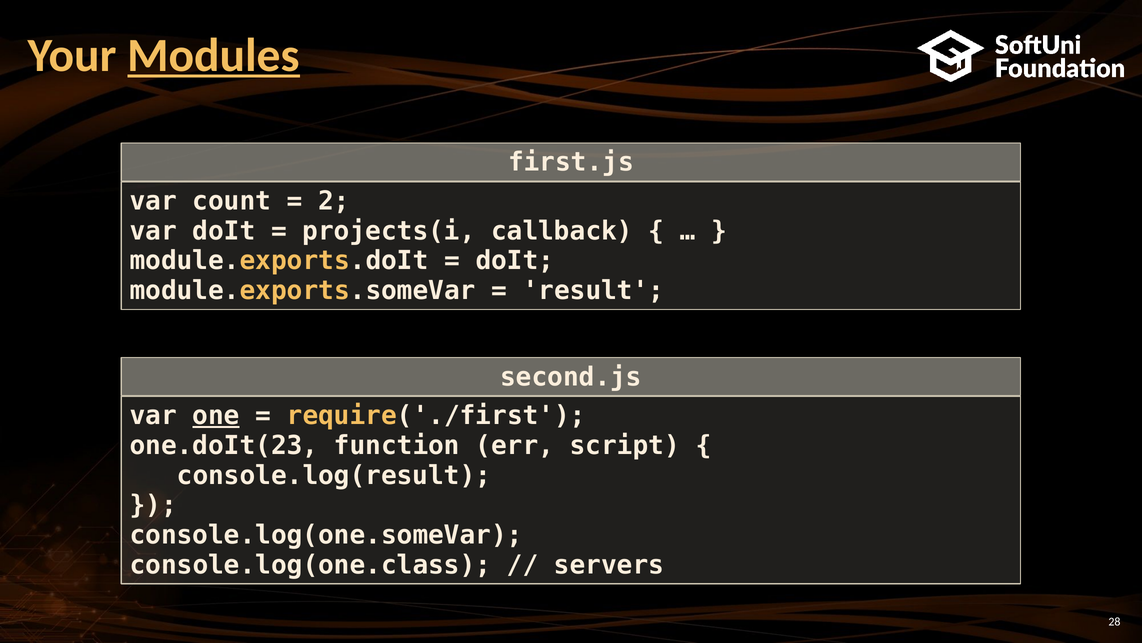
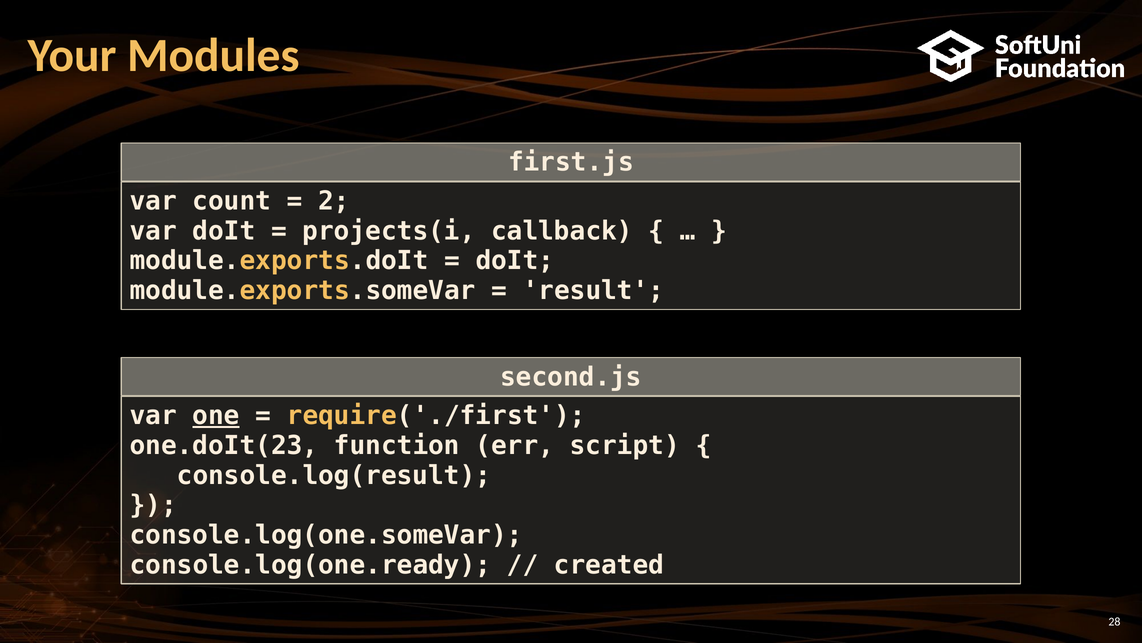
Modules underline: present -> none
console.log(one.class: console.log(one.class -> console.log(one.ready
servers: servers -> created
